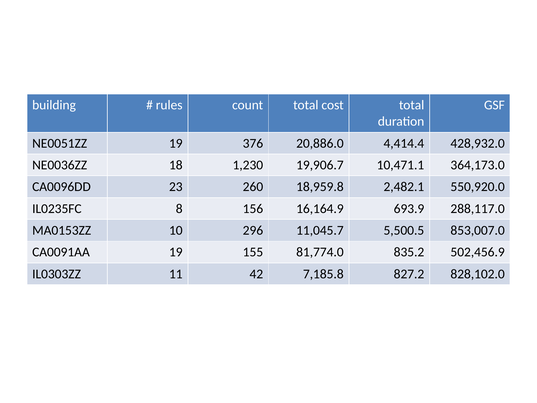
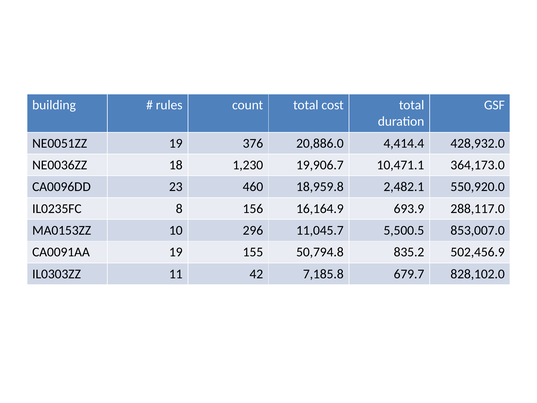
260: 260 -> 460
81,774.0: 81,774.0 -> 50,794.8
827.2: 827.2 -> 679.7
